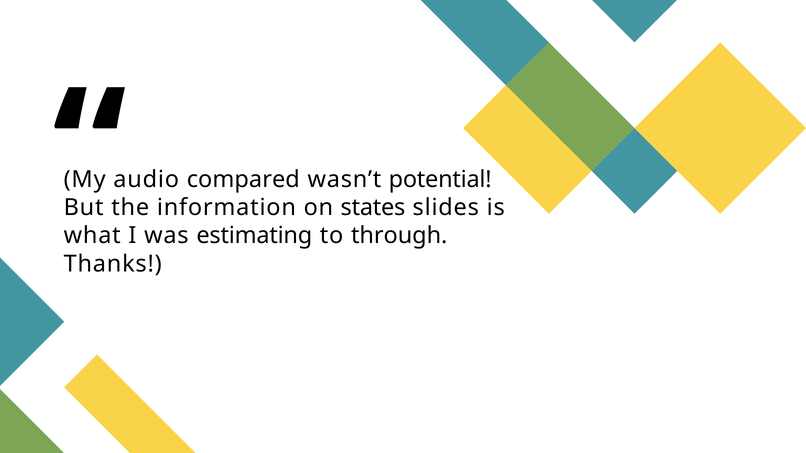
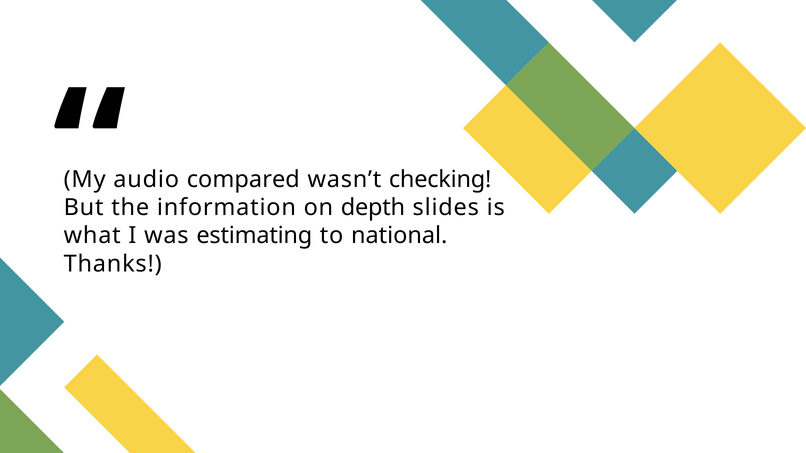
potential: potential -> checking
states: states -> depth
through: through -> national
